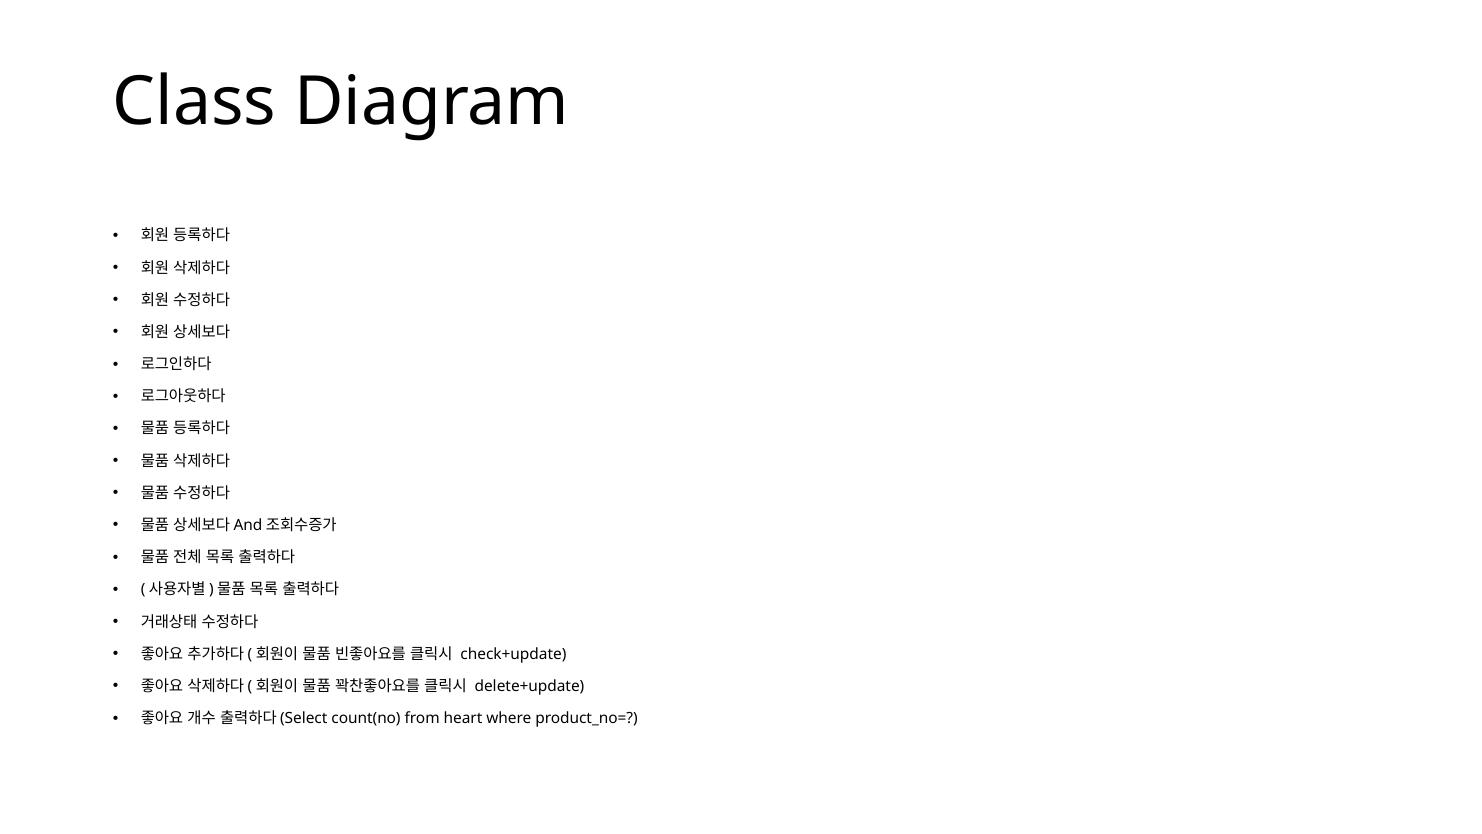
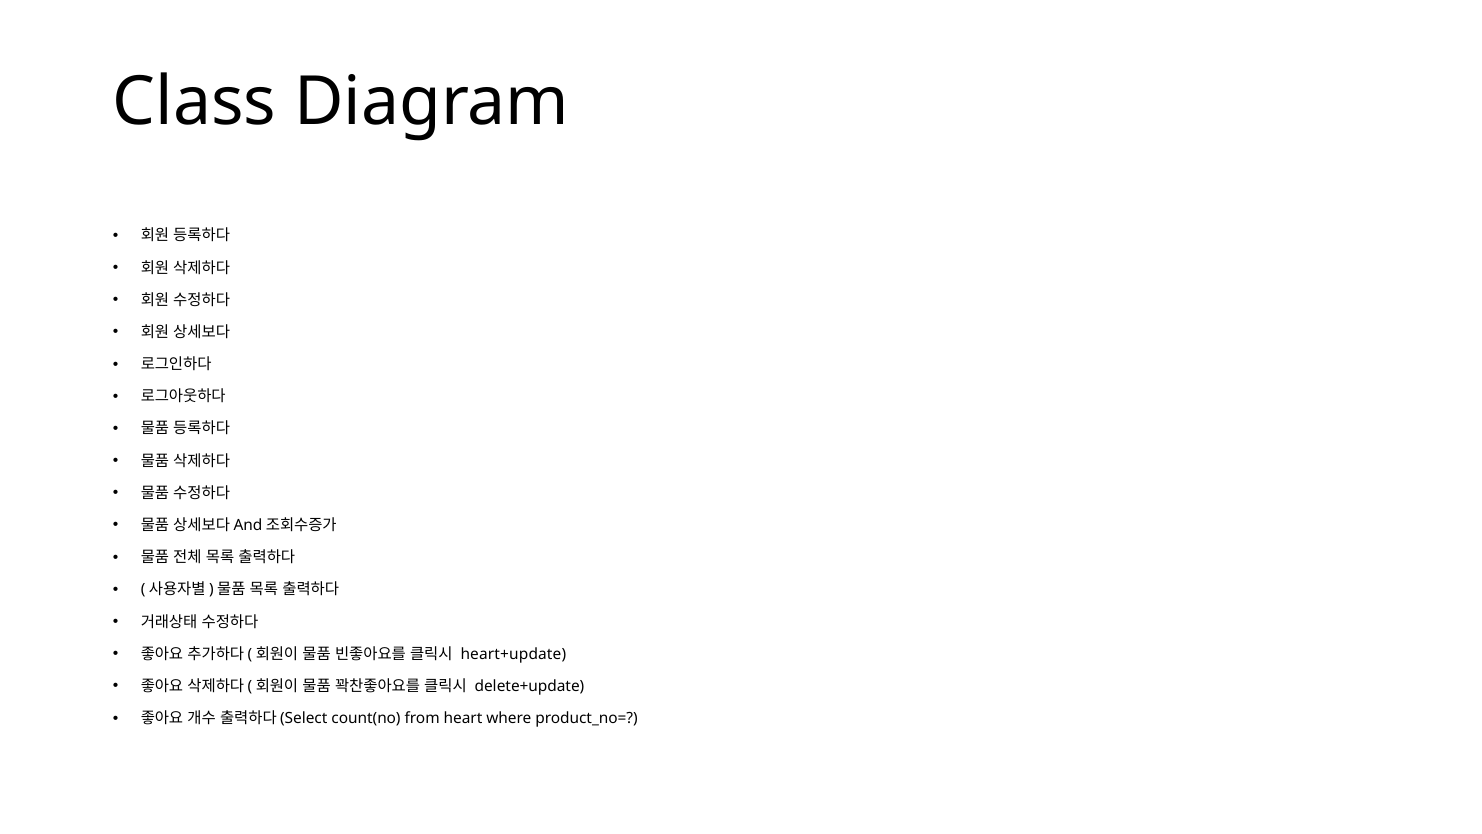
check+update: check+update -> heart+update
